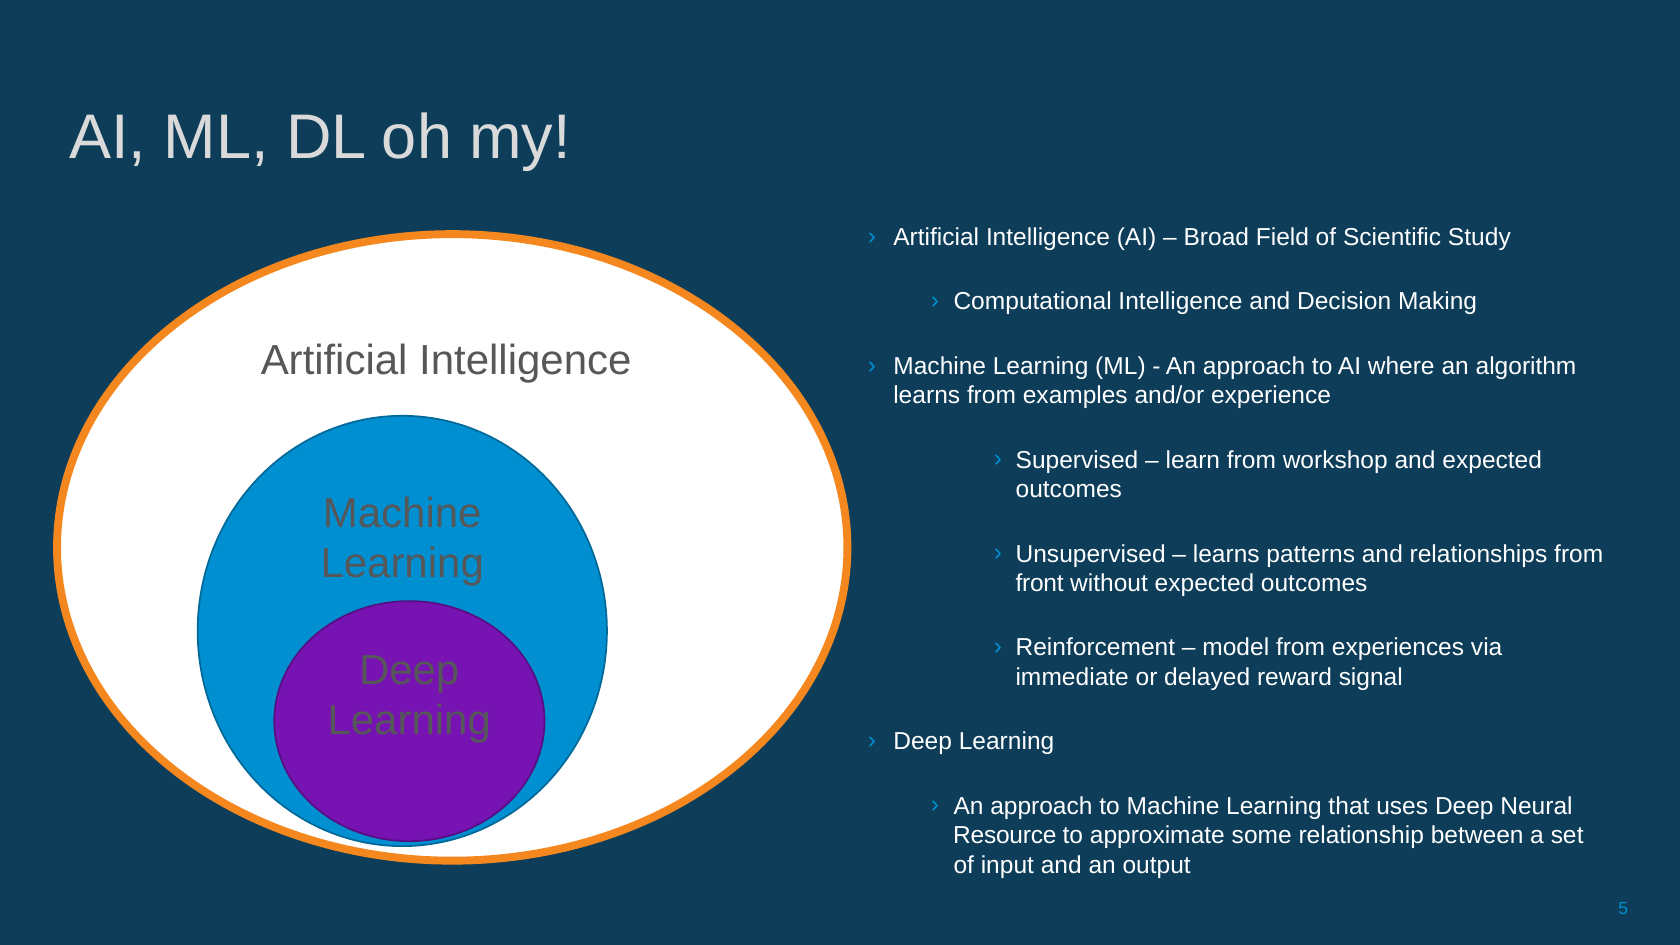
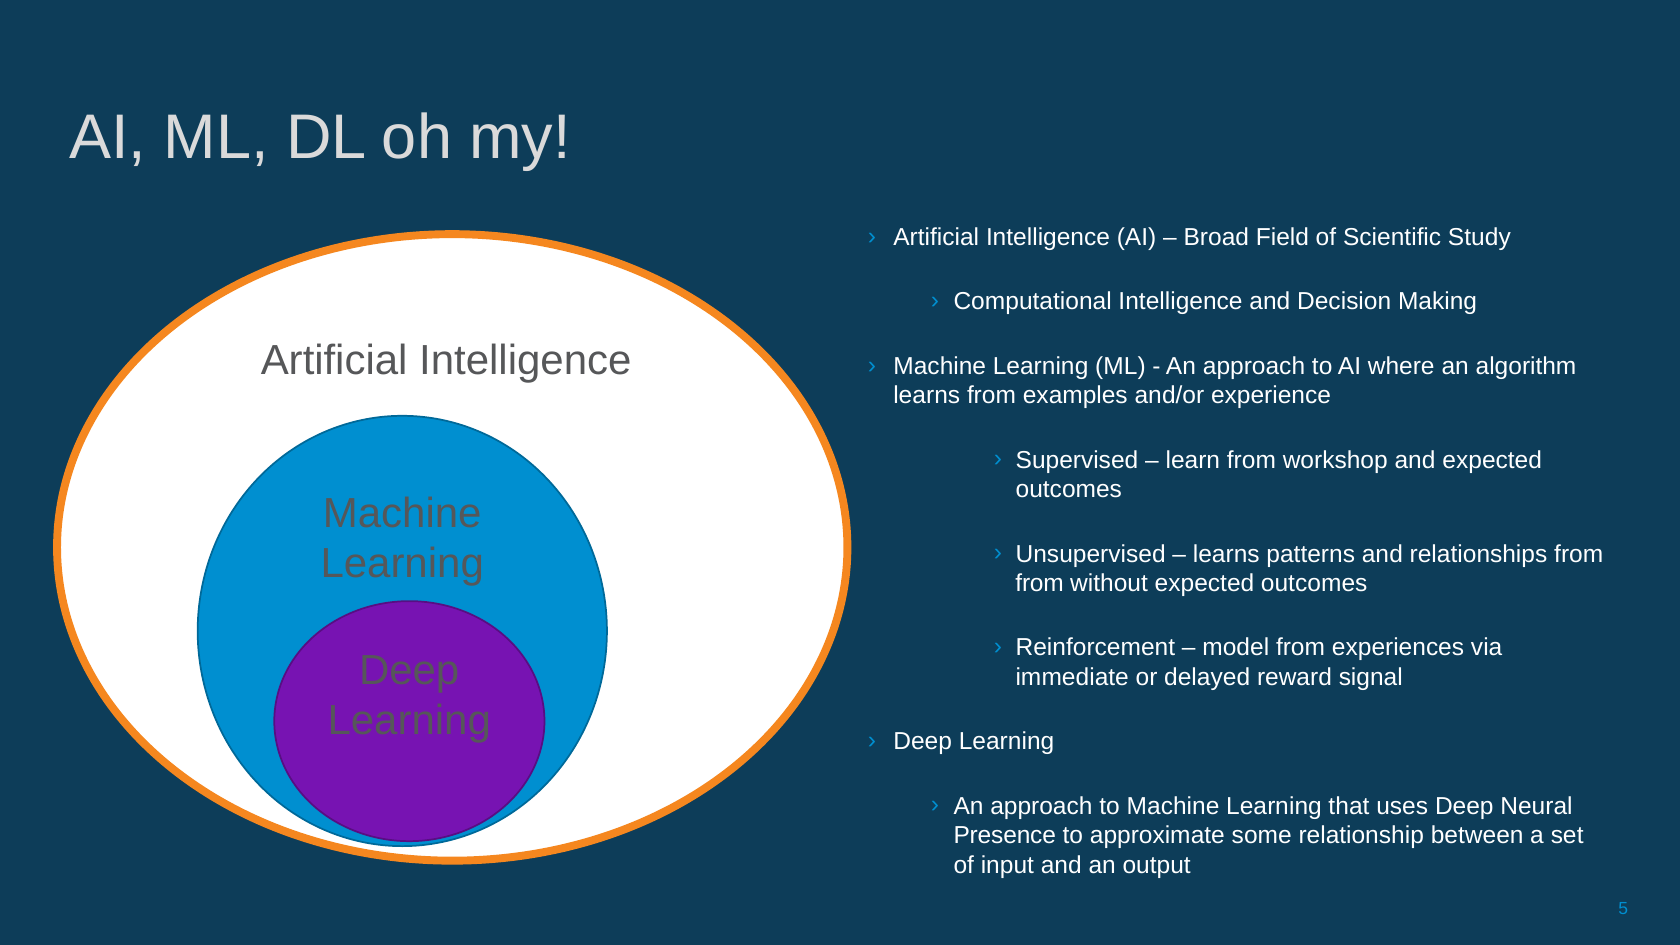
front at (1040, 583): front -> from
Resource: Resource -> Presence
